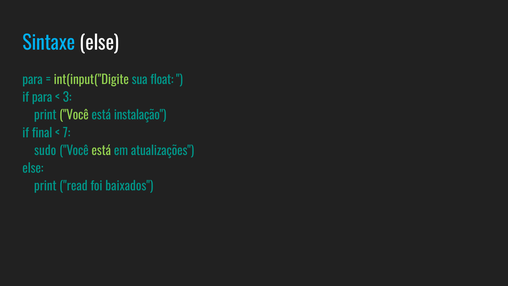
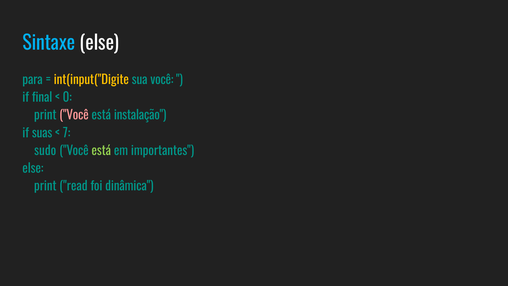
int(input("Digite colour: light green -> yellow
sua float: float -> você
if para: para -> final
3: 3 -> 0
Você at (74, 115) colour: light green -> pink
final: final -> suas
atualizações: atualizações -> importantes
baixados: baixados -> dinâmica
